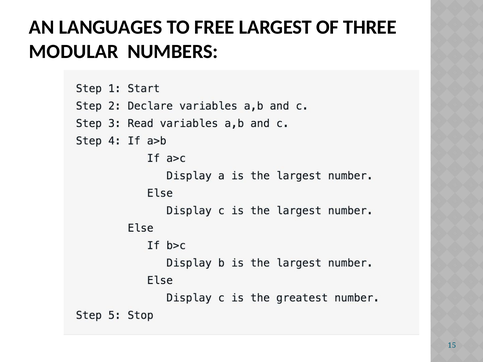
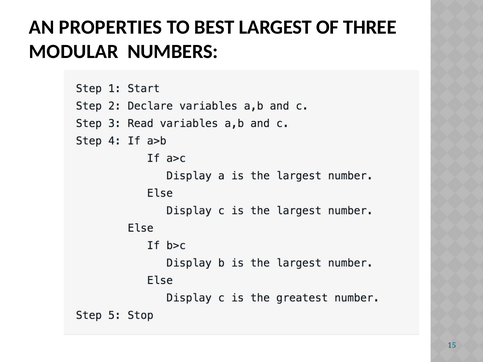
LANGUAGES: LANGUAGES -> PROPERTIES
FREE: FREE -> BEST
